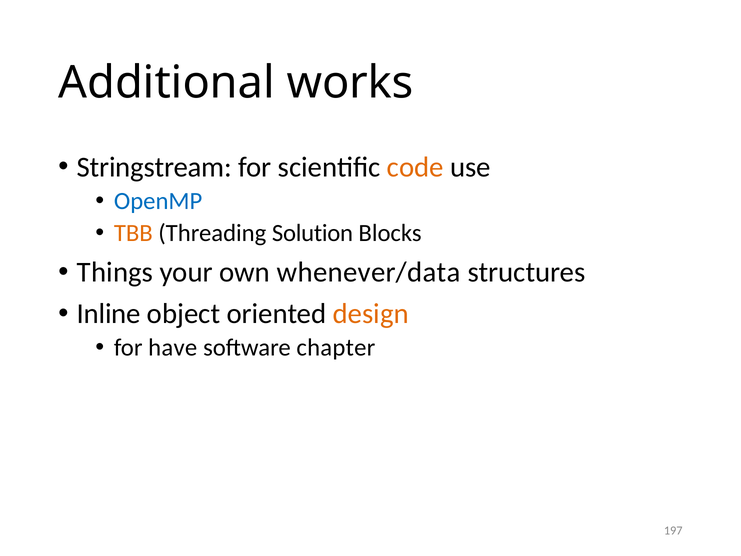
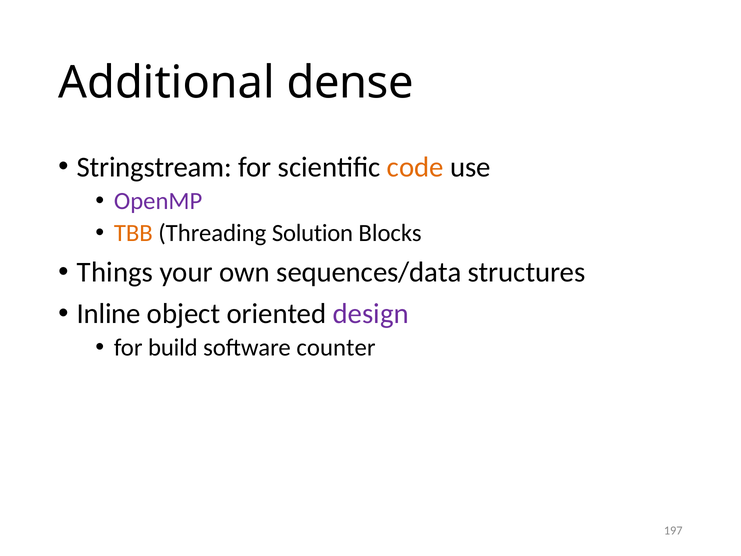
works: works -> dense
OpenMP colour: blue -> purple
whenever/data: whenever/data -> sequences/data
design colour: orange -> purple
have: have -> build
chapter: chapter -> counter
